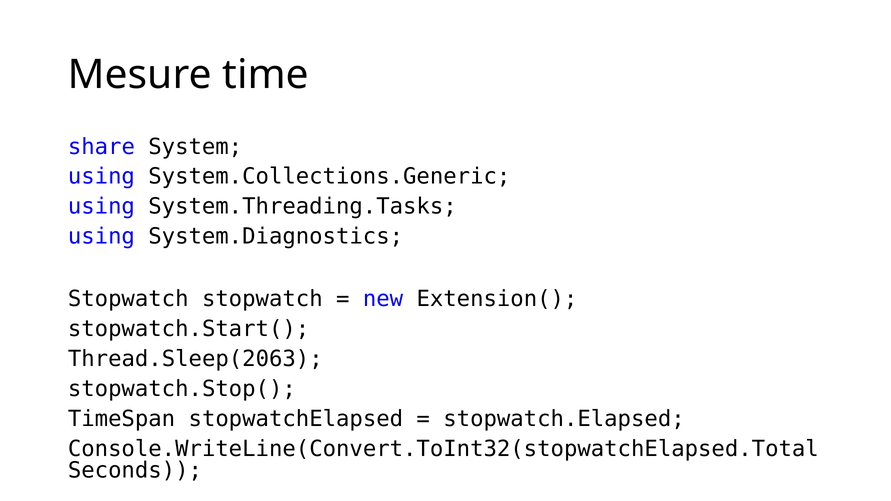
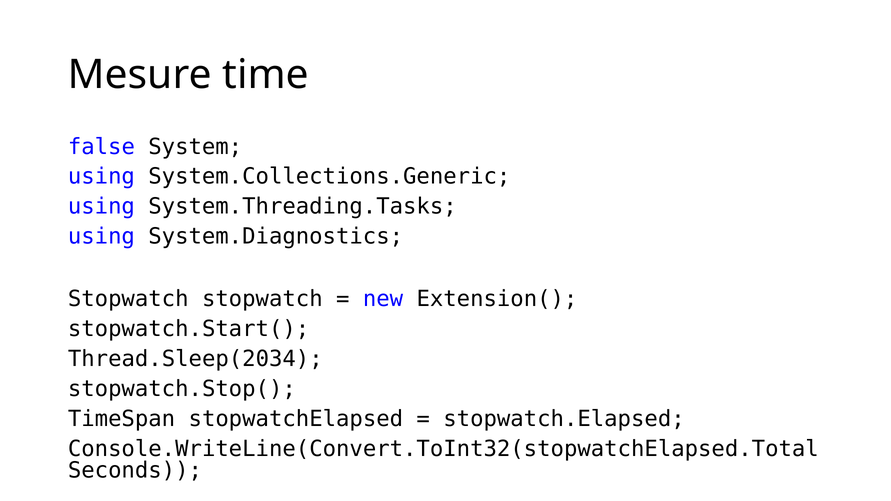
share: share -> false
Thread.Sleep(2063: Thread.Sleep(2063 -> Thread.Sleep(2034
